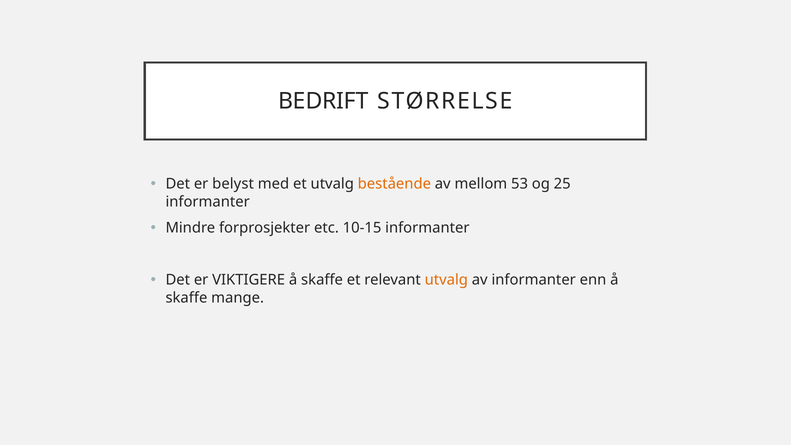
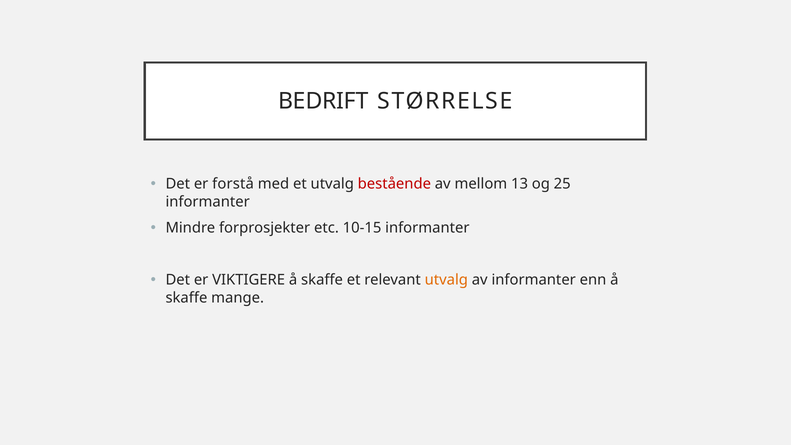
belyst: belyst -> forstå
bestående colour: orange -> red
53: 53 -> 13
